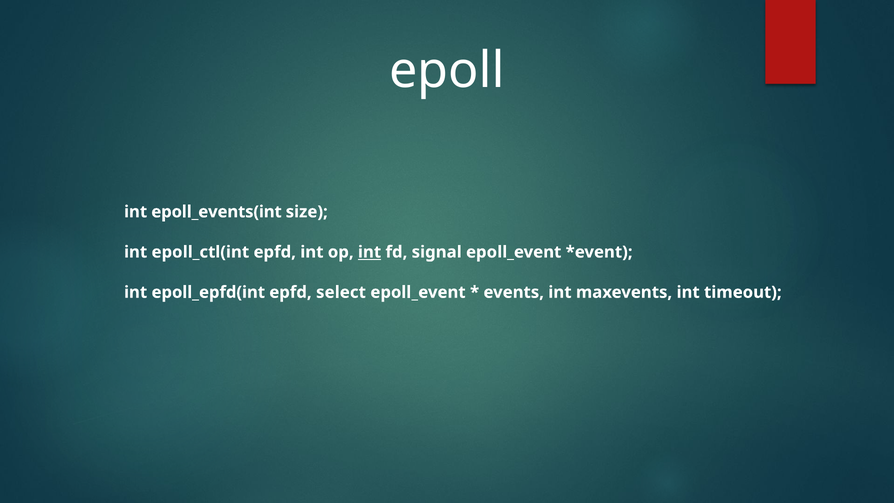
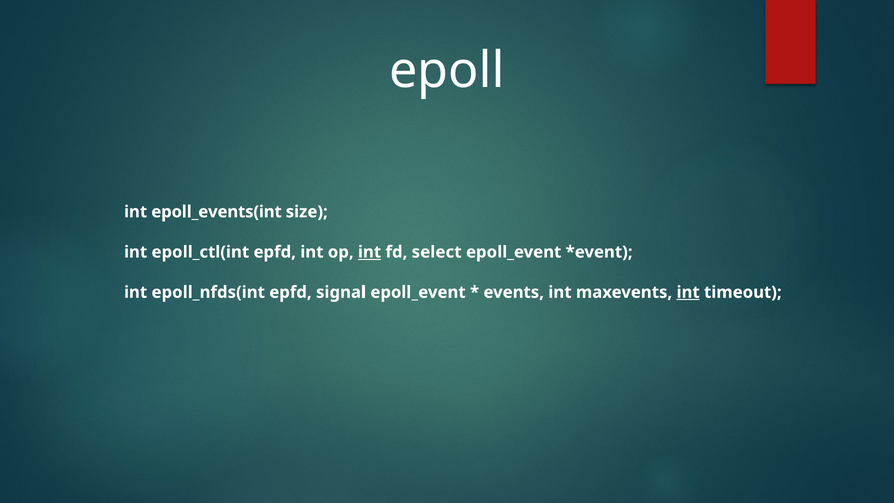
signal: signal -> select
epoll_epfd(int: epoll_epfd(int -> epoll_nfds(int
select: select -> signal
int at (688, 292) underline: none -> present
